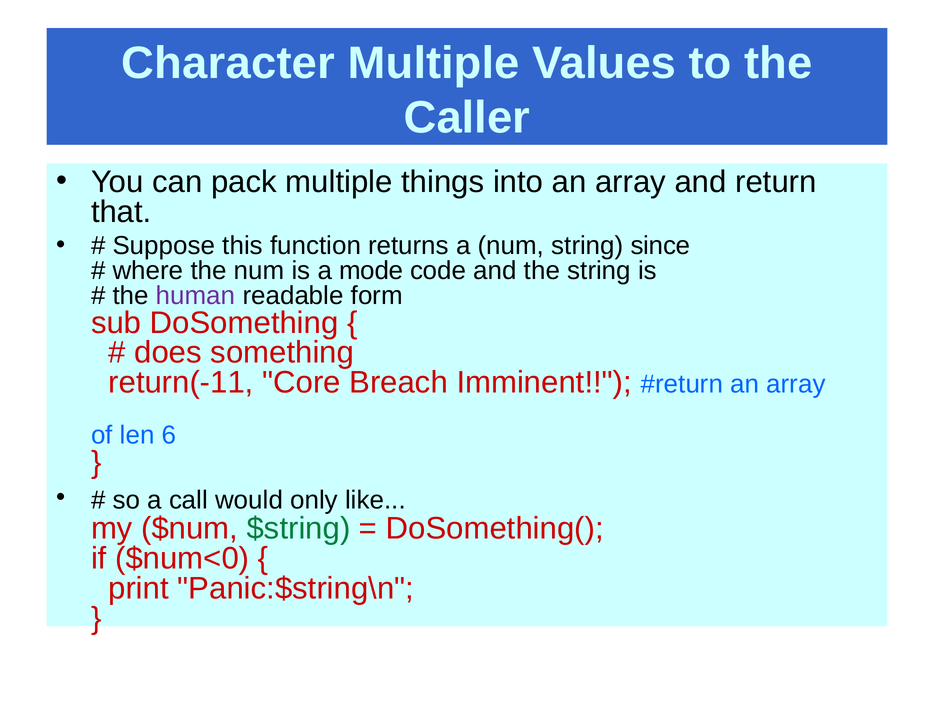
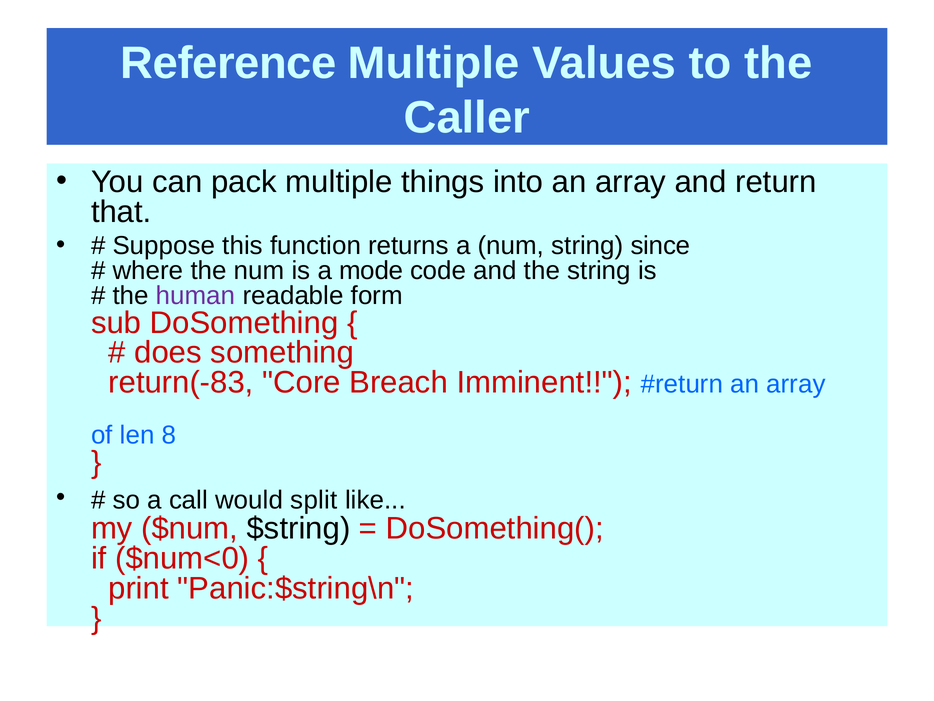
Character: Character -> Reference
return(-11: return(-11 -> return(-83
6: 6 -> 8
only: only -> split
$string colour: green -> black
